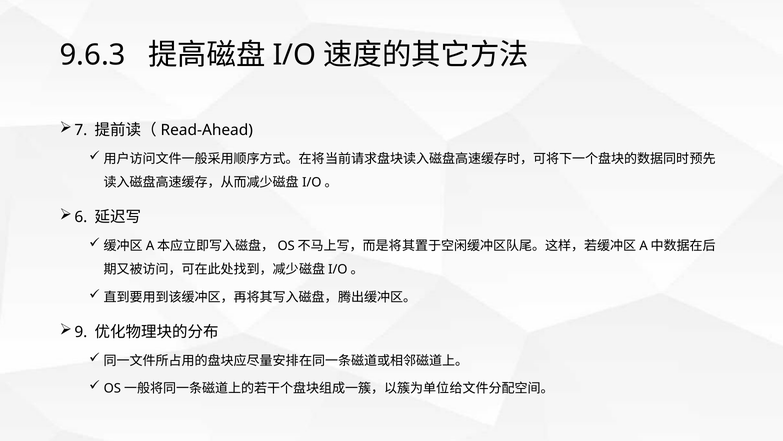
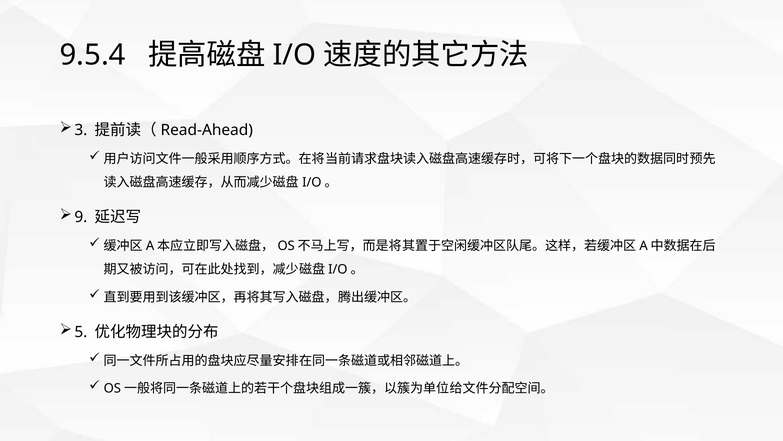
9.6.3: 9.6.3 -> 9.5.4
7: 7 -> 3
6: 6 -> 9
9: 9 -> 5
